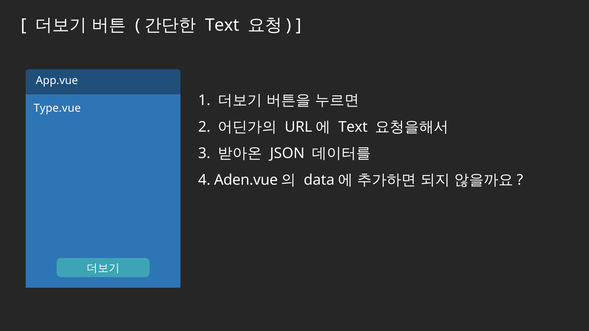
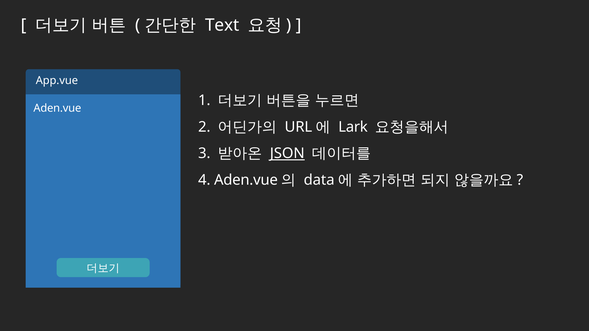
Type.vue at (57, 108): Type.vue -> Aden.vue
Text at (353, 127): Text -> Lark
JSON underline: none -> present
